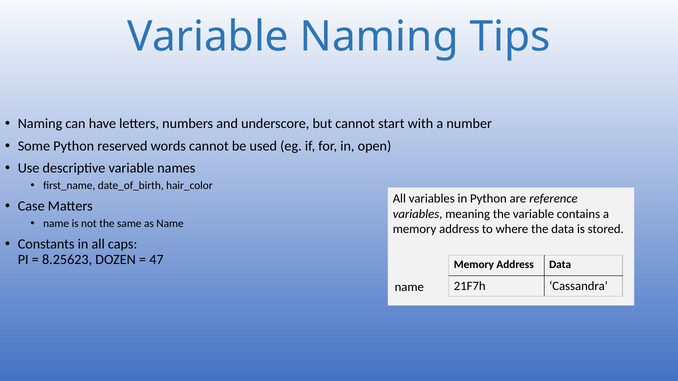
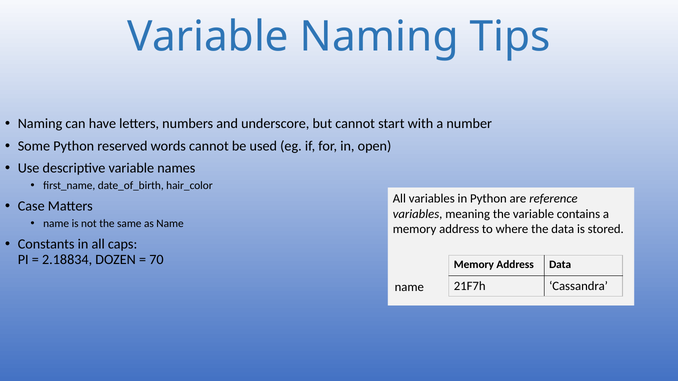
8.25623: 8.25623 -> 2.18834
47: 47 -> 70
